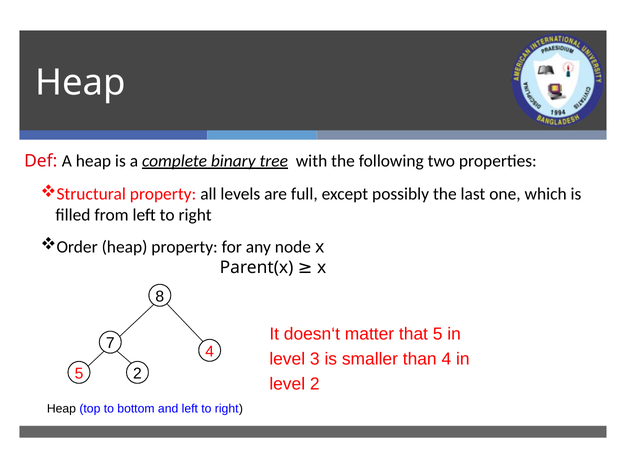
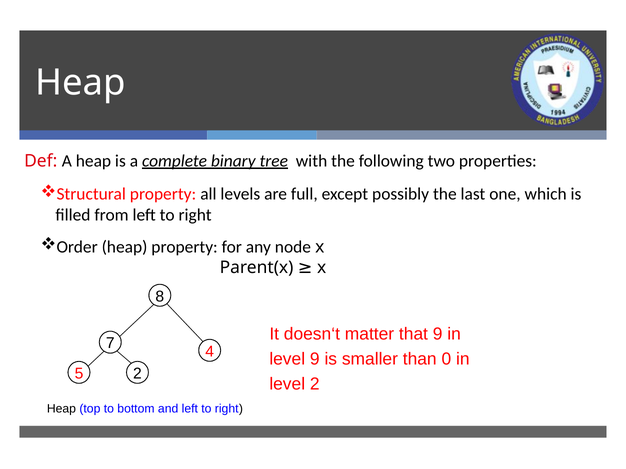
that 5: 5 -> 9
level 3: 3 -> 9
than 4: 4 -> 0
